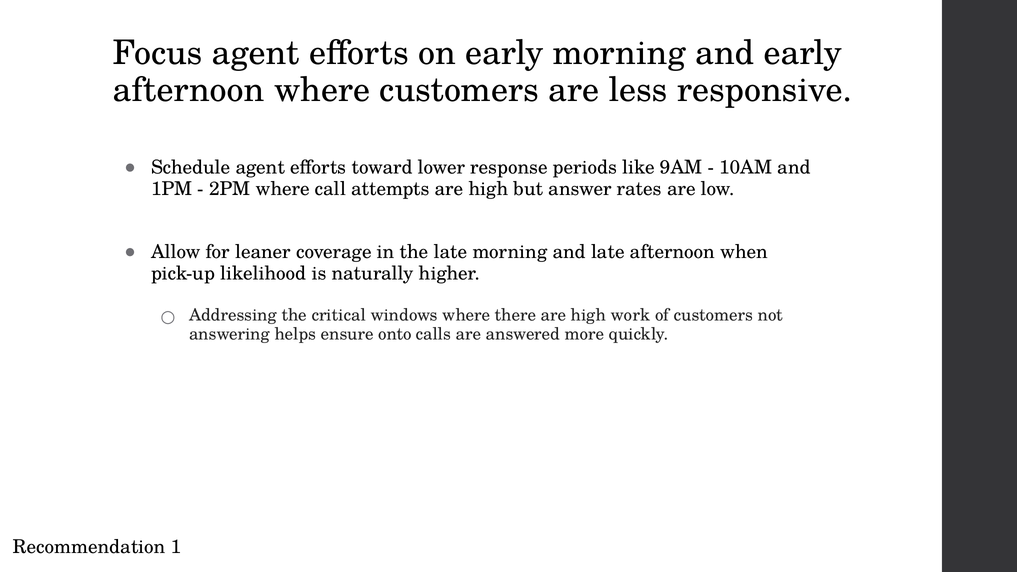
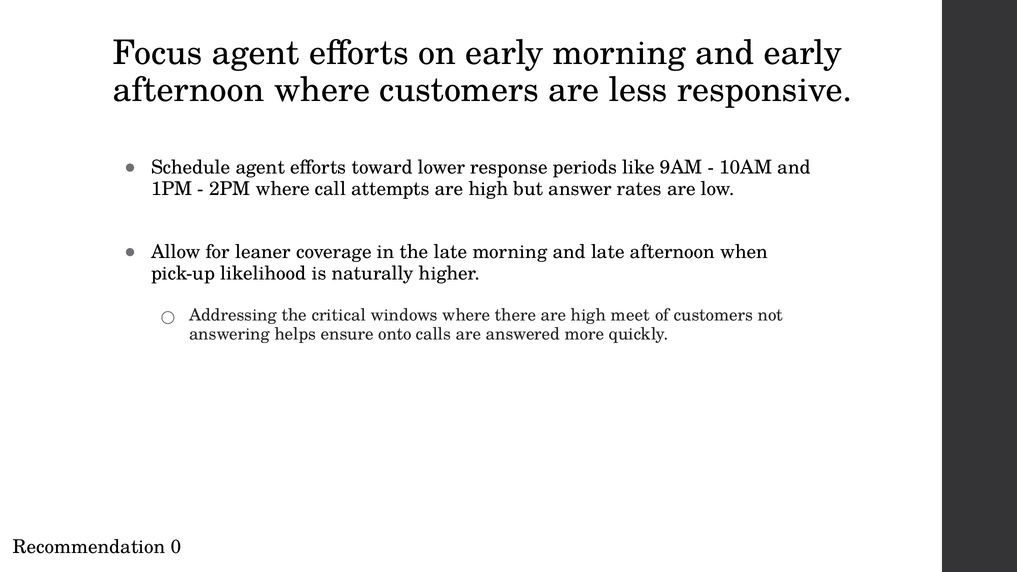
work: work -> meet
1: 1 -> 0
